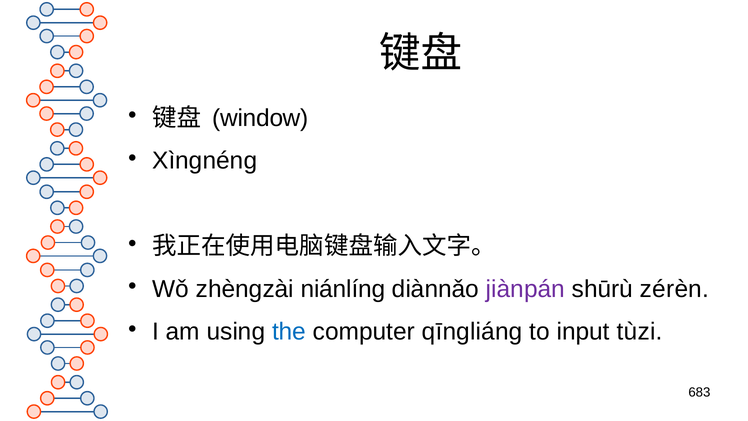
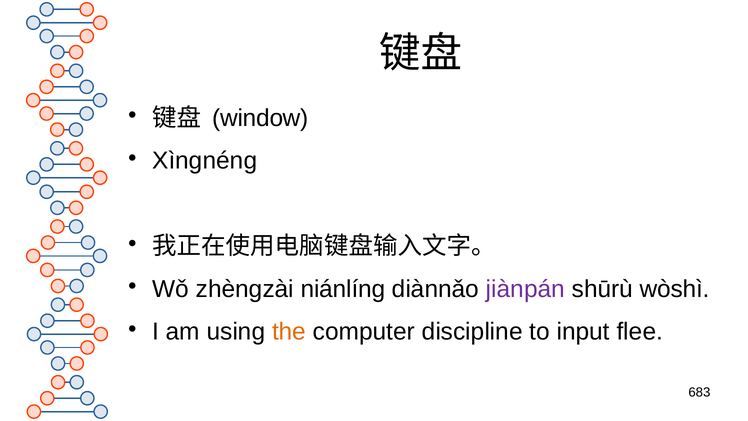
zérèn: zérèn -> wòshì
the colour: blue -> orange
qīngliáng: qīngliáng -> discipline
tùzi: tùzi -> flee
